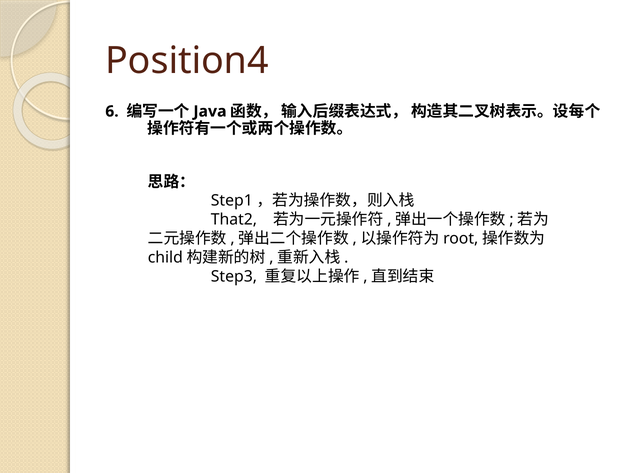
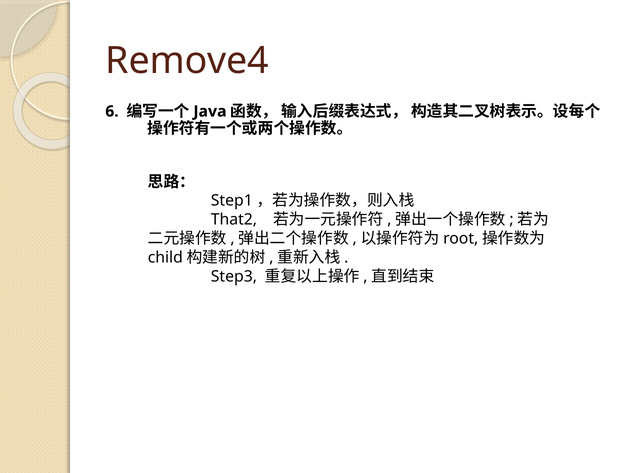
Position4: Position4 -> Remove4
